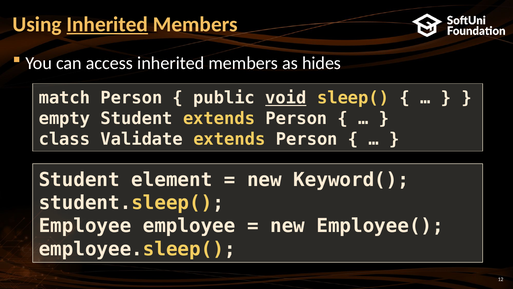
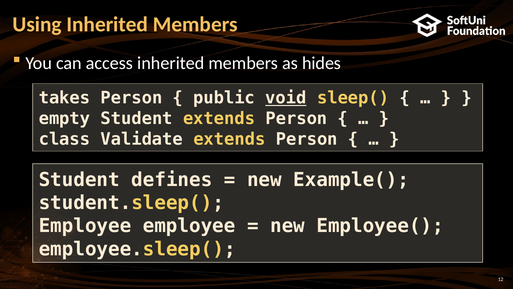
Inherited at (107, 24) underline: present -> none
match: match -> takes
element: element -> defines
Keyword(: Keyword( -> Example(
